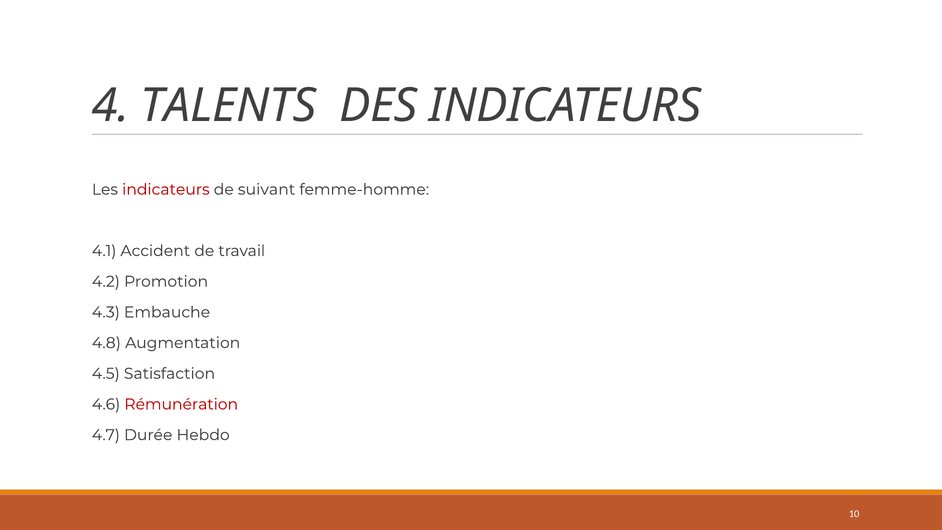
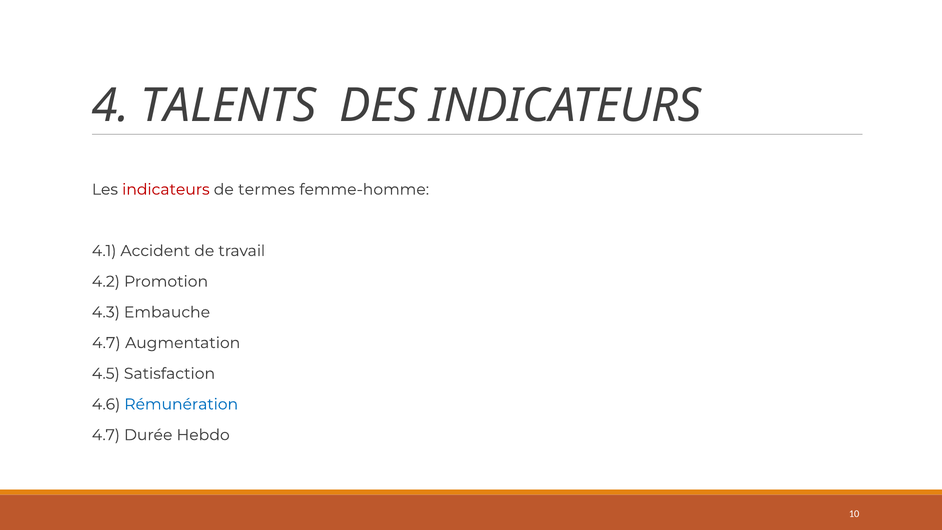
suivant: suivant -> termes
4.8 at (106, 343): 4.8 -> 4.7
Rémunération colour: red -> blue
